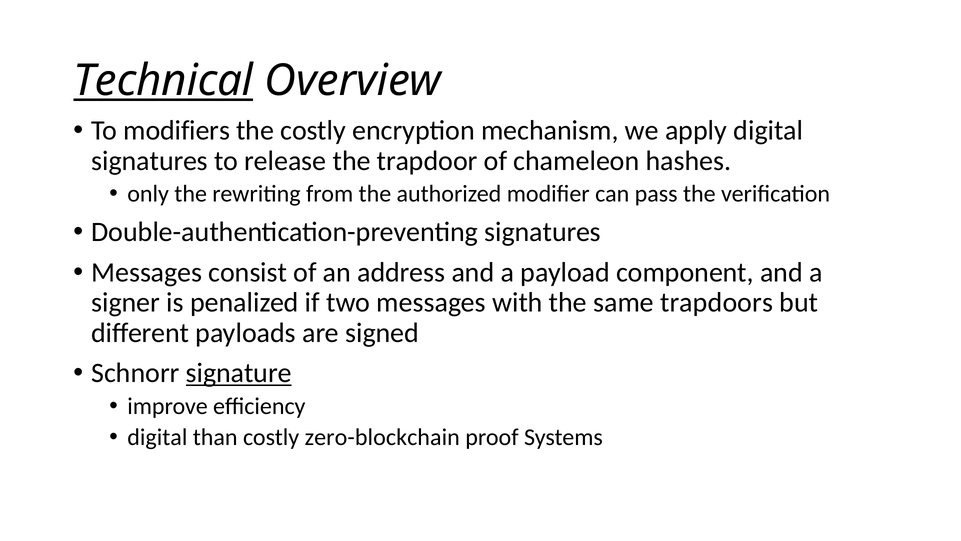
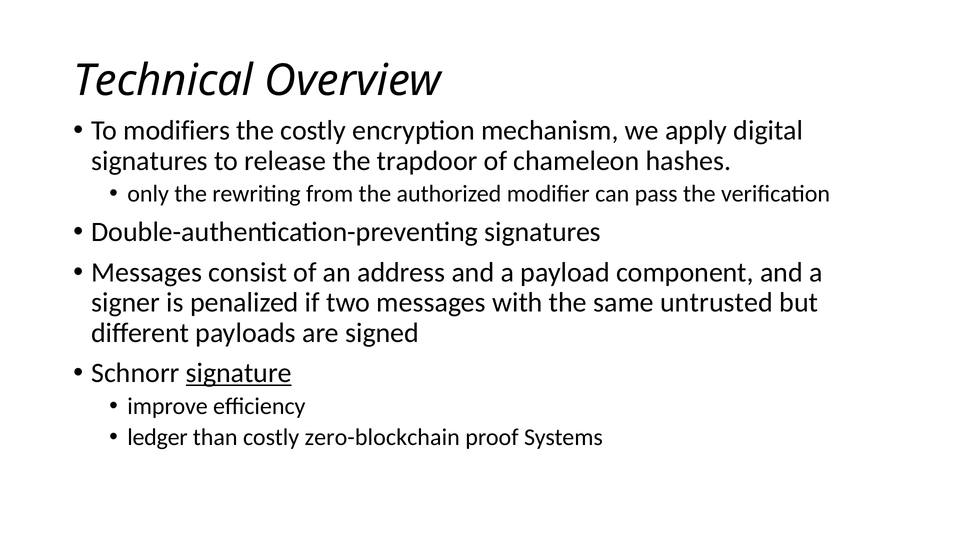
Technical underline: present -> none
trapdoors: trapdoors -> untrusted
digital at (157, 437): digital -> ledger
